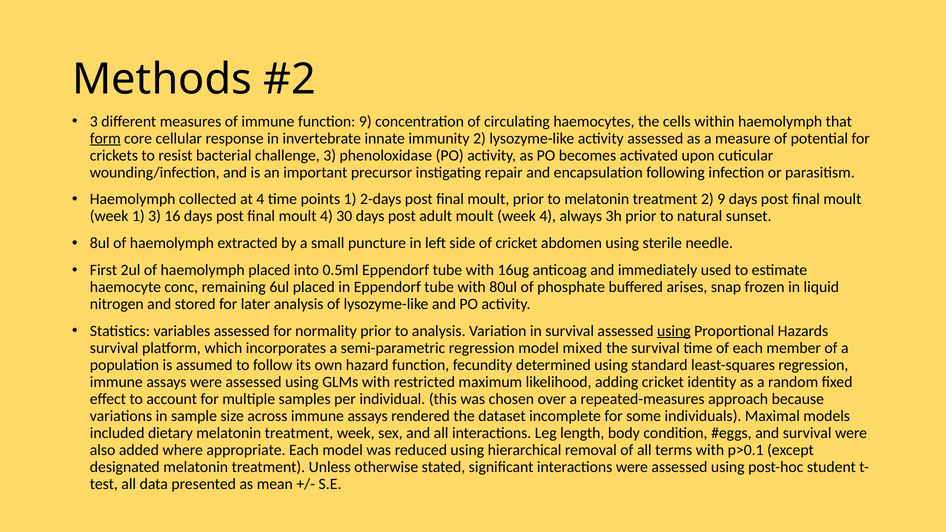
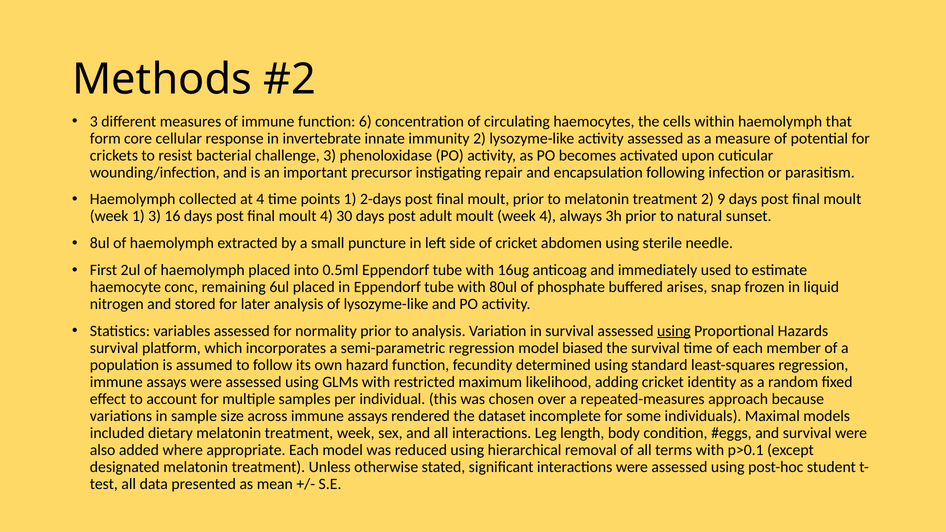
function 9: 9 -> 6
form underline: present -> none
mixed: mixed -> biased
